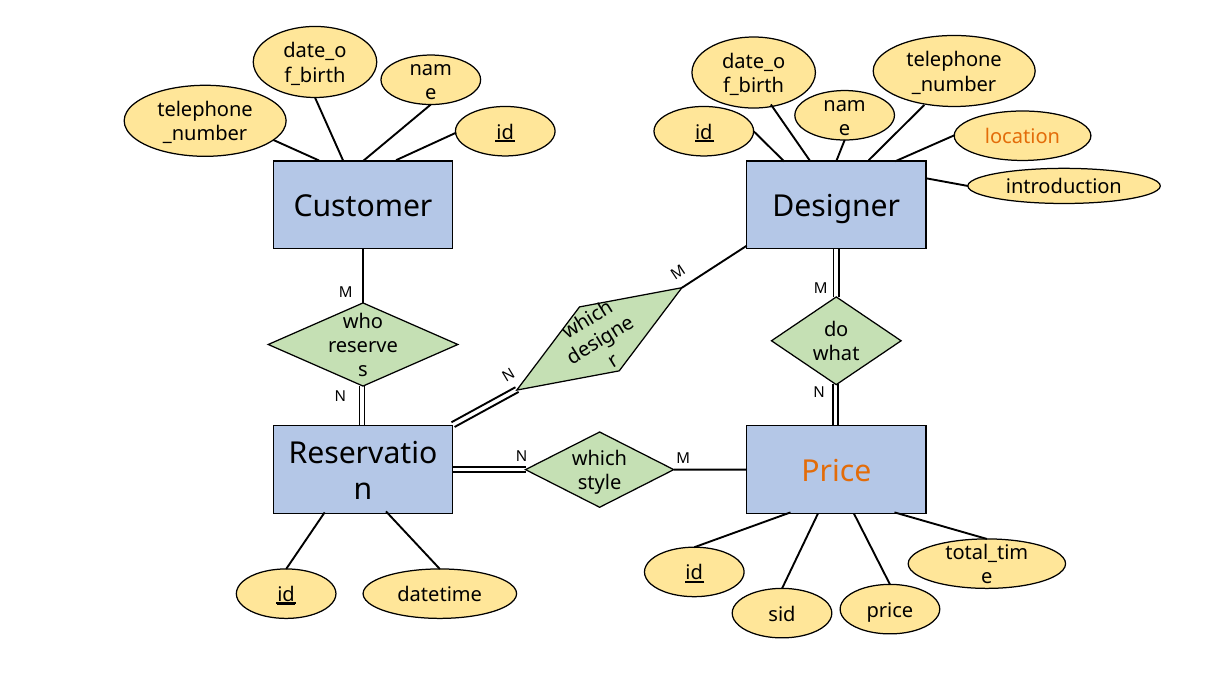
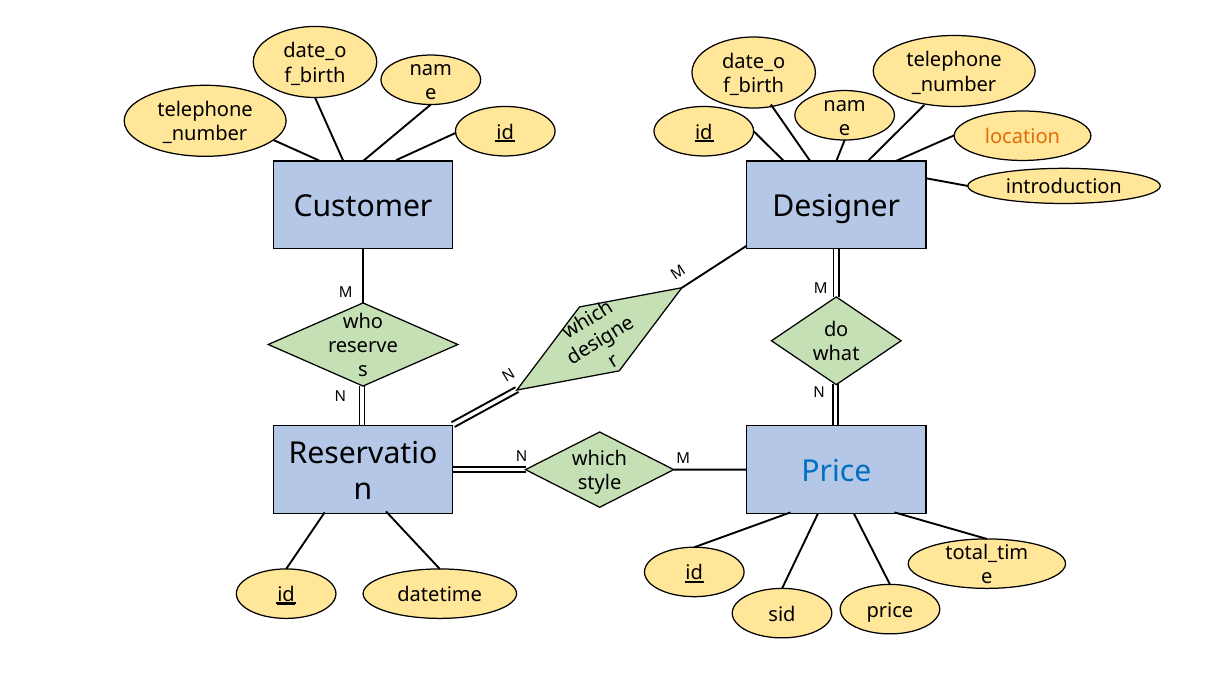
Price at (836, 472) colour: orange -> blue
